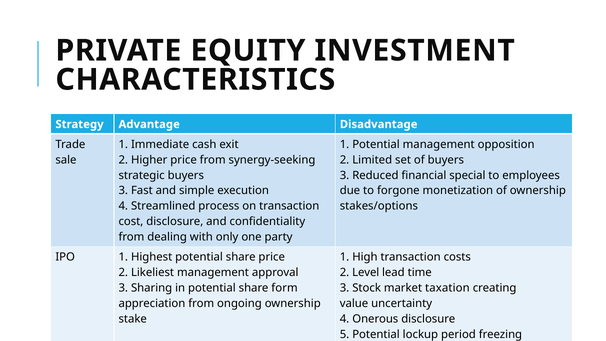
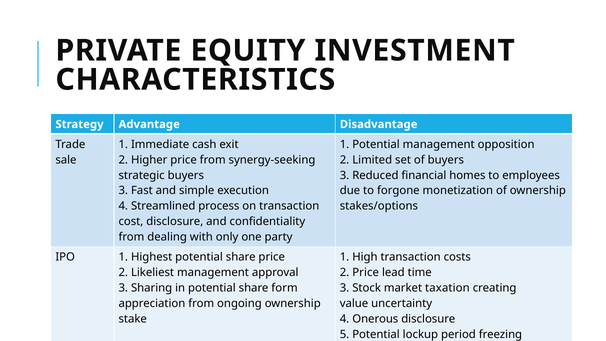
special: special -> homes
2 Level: Level -> Price
